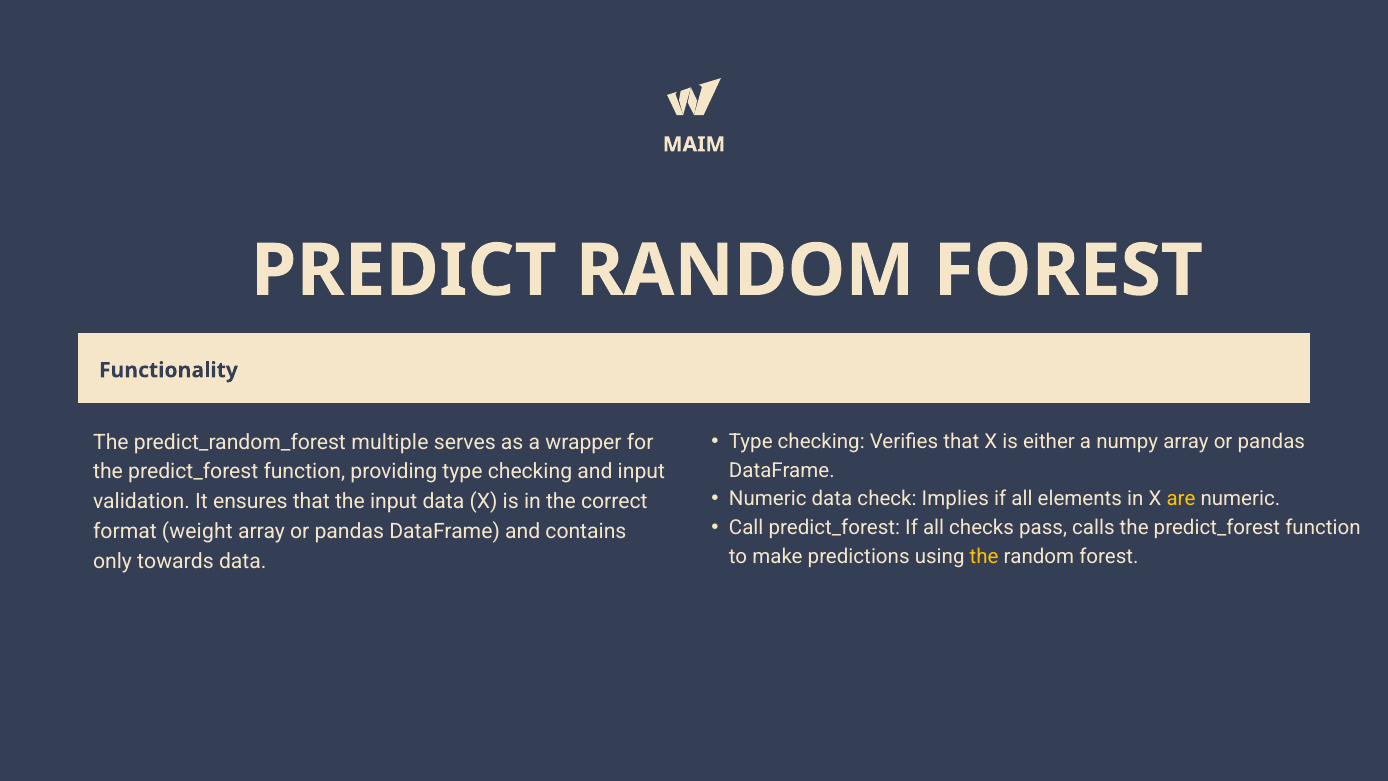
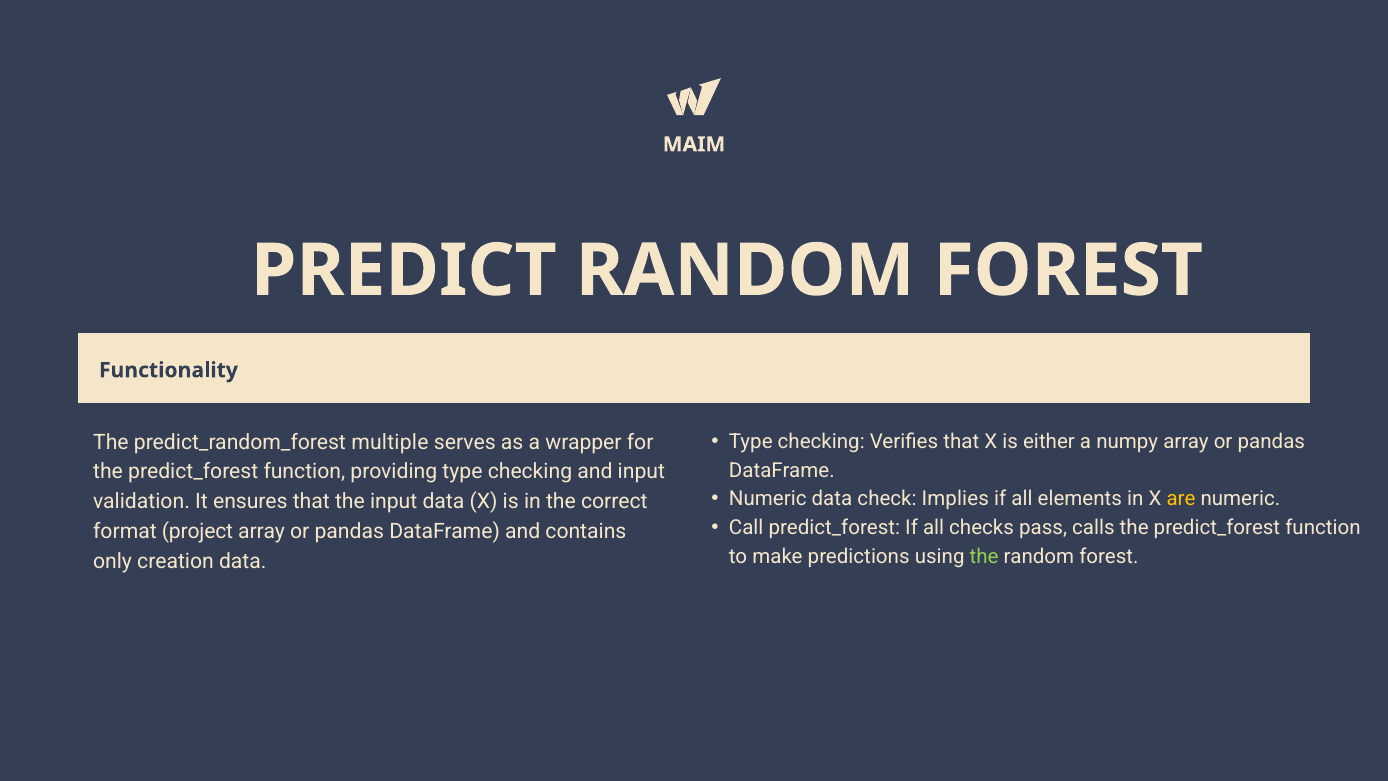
weight: weight -> project
the at (984, 557) colour: yellow -> light green
towards: towards -> creation
